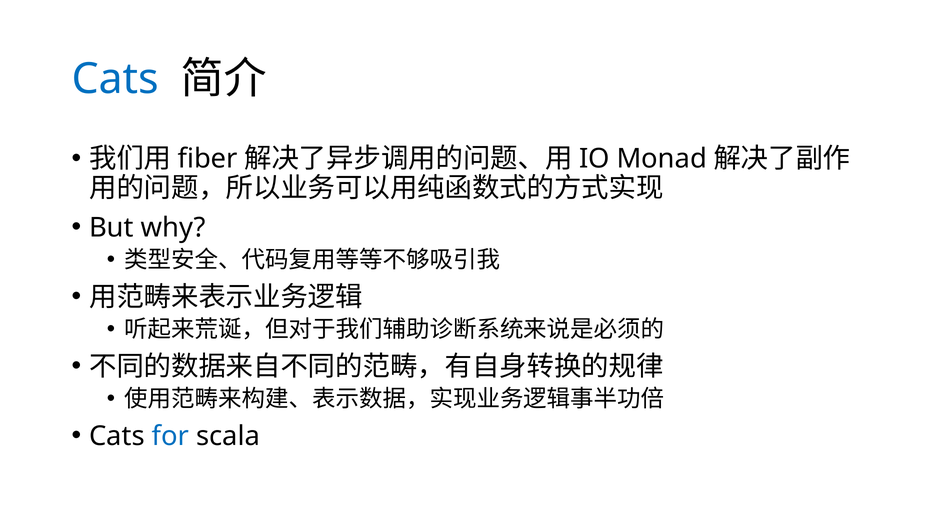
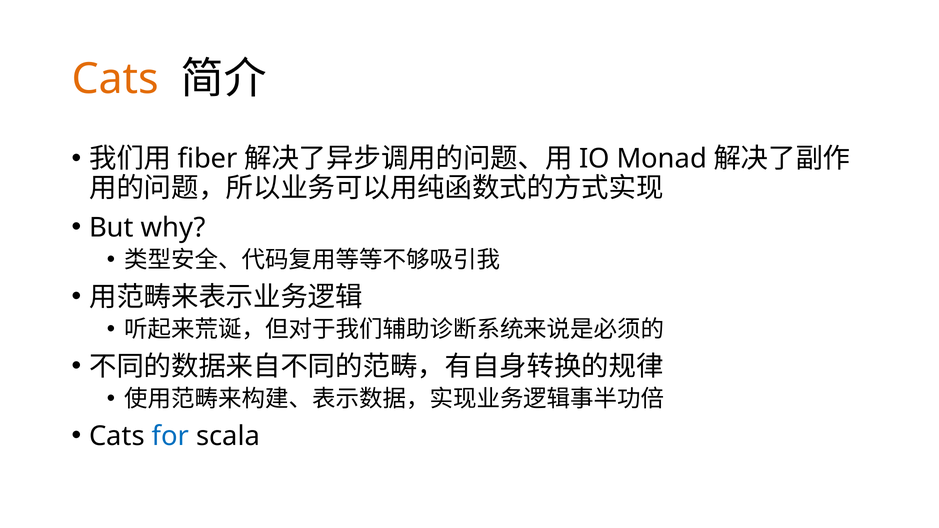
Cats at (115, 79) colour: blue -> orange
